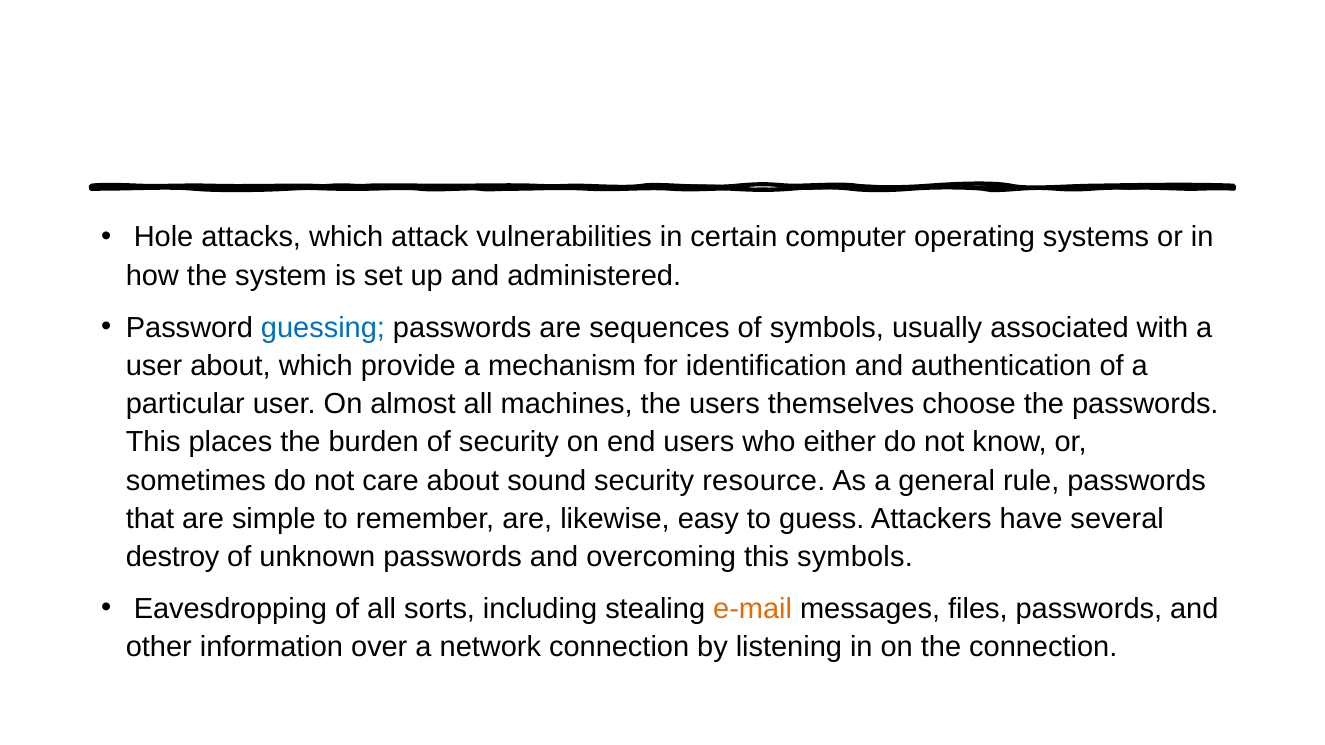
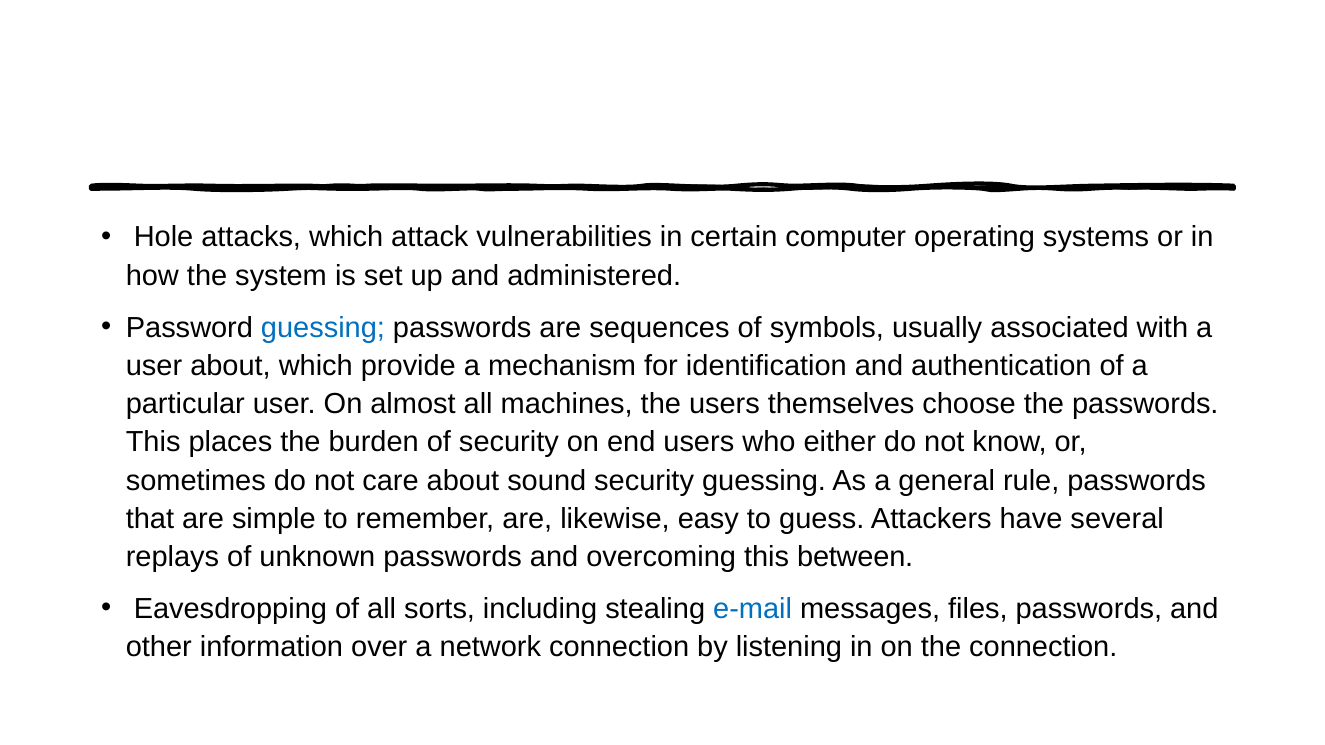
security resource: resource -> guessing
destroy: destroy -> replays
this symbols: symbols -> between
e-mail colour: orange -> blue
